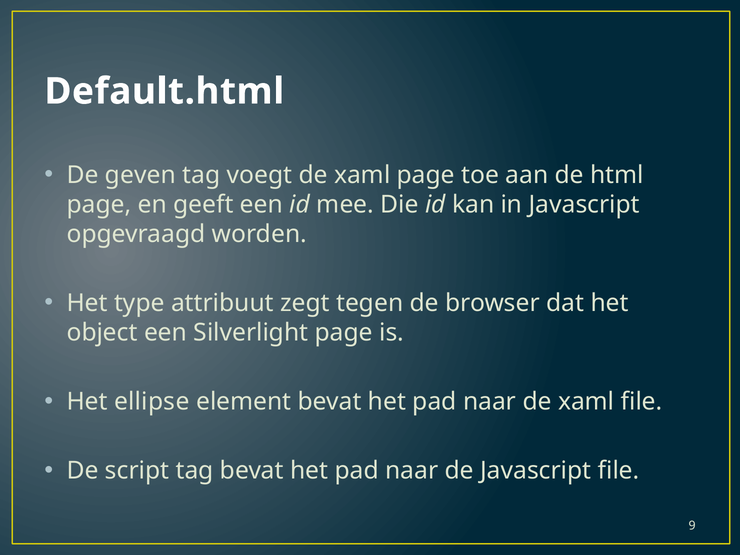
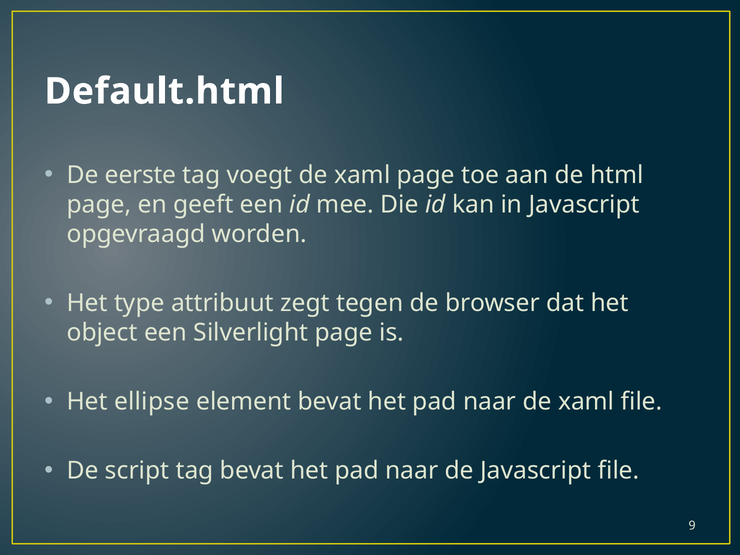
geven: geven -> eerste
